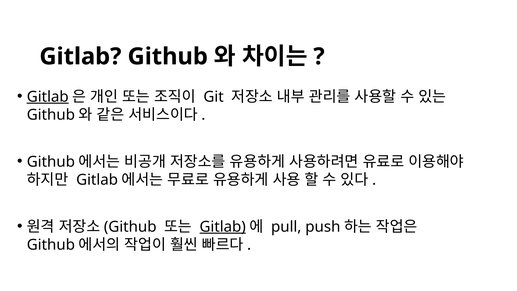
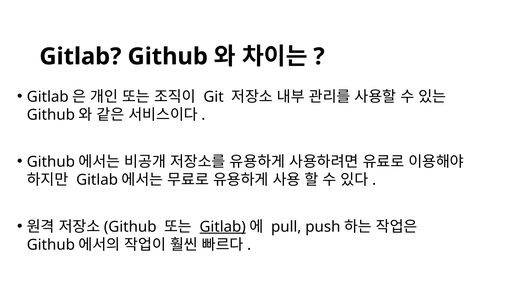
Gitlab at (48, 97) underline: present -> none
